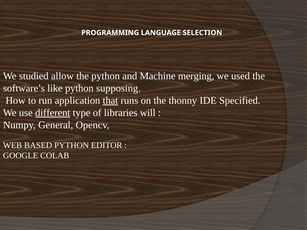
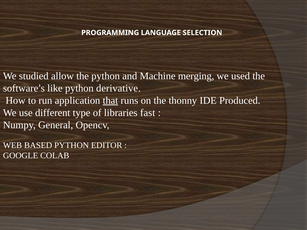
supposing: supposing -> derivative
Specified: Specified -> Produced
different underline: present -> none
will: will -> fast
